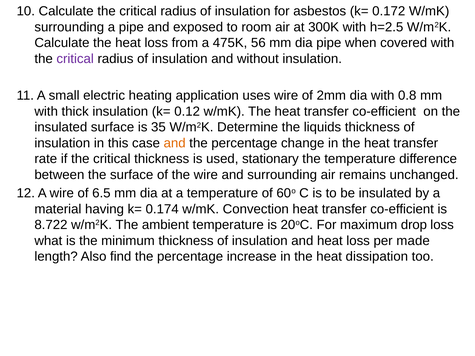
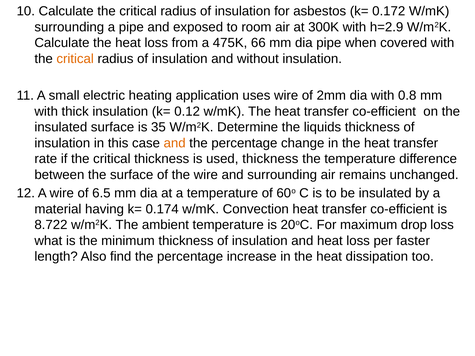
h=2.5: h=2.5 -> h=2.9
56: 56 -> 66
critical at (75, 59) colour: purple -> orange
used stationary: stationary -> thickness
made: made -> faster
